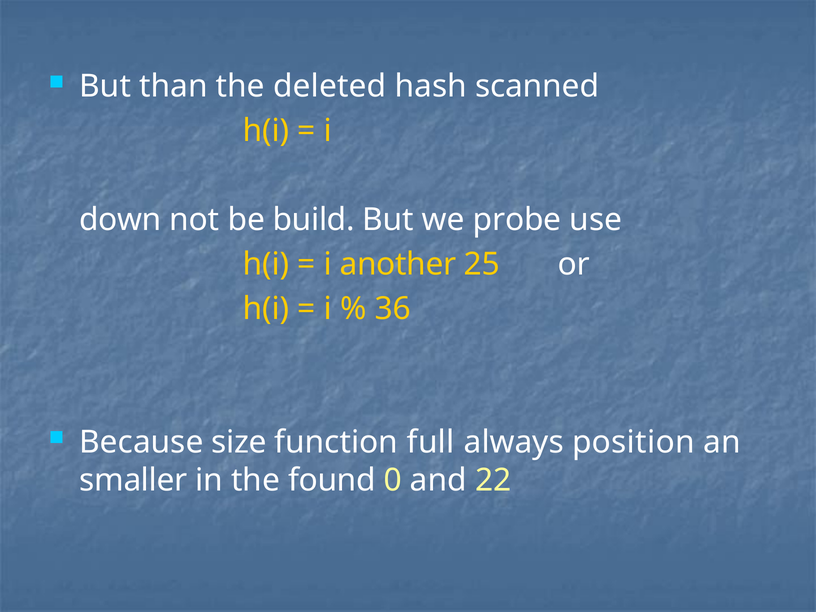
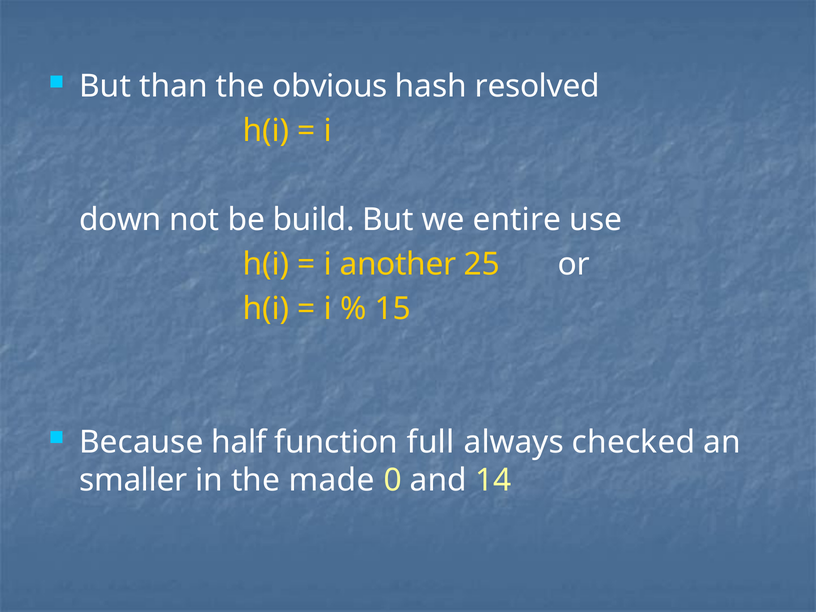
deleted: deleted -> obvious
scanned: scanned -> resolved
probe: probe -> entire
36: 36 -> 15
size: size -> half
position: position -> checked
found: found -> made
22: 22 -> 14
